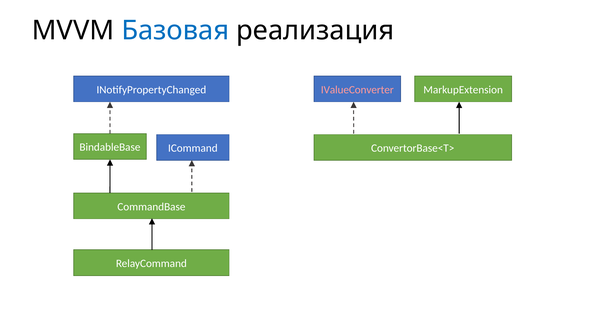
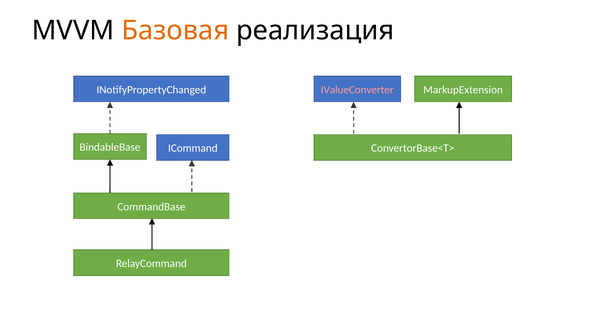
Базовая colour: blue -> orange
